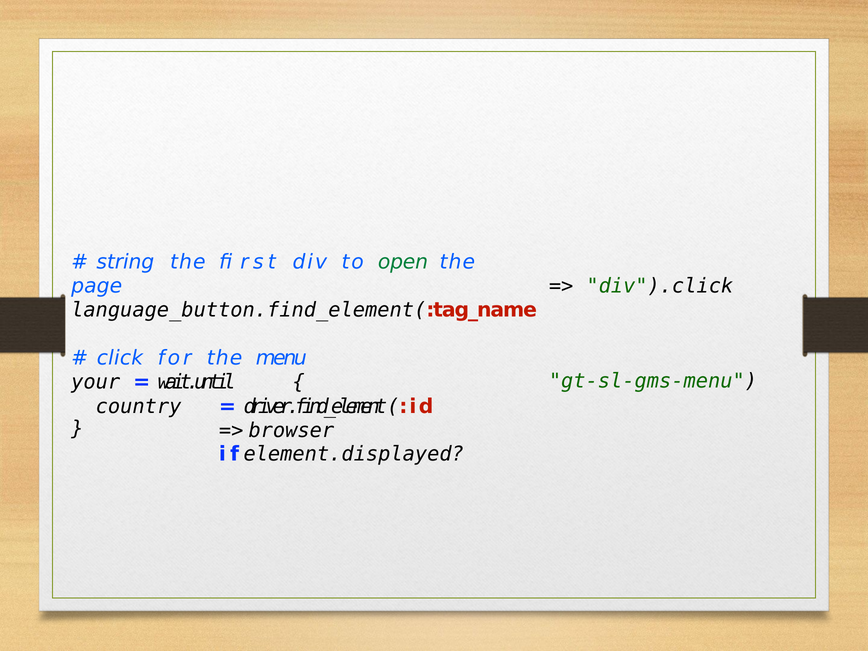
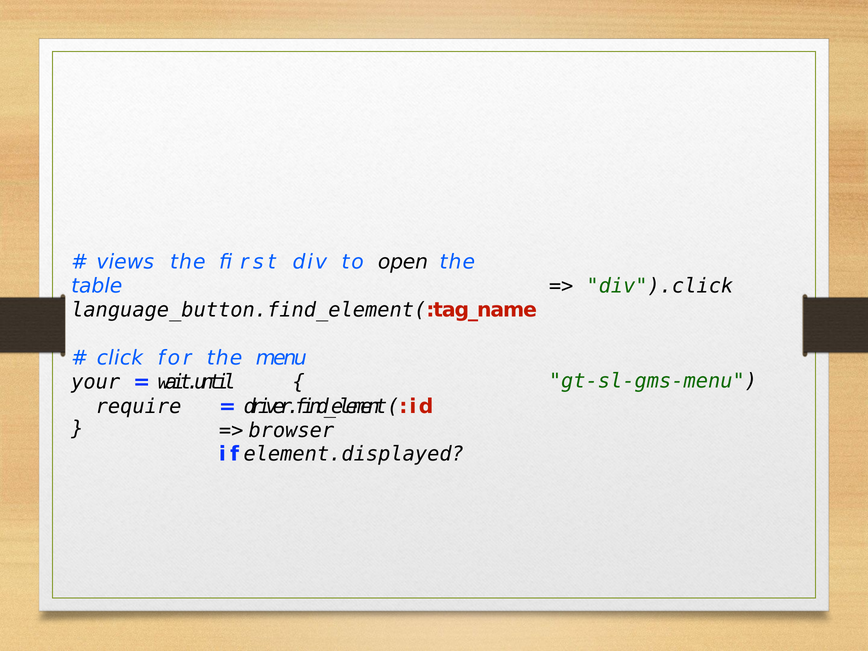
string: string -> views
open colour: green -> black
page: page -> table
country: country -> require
